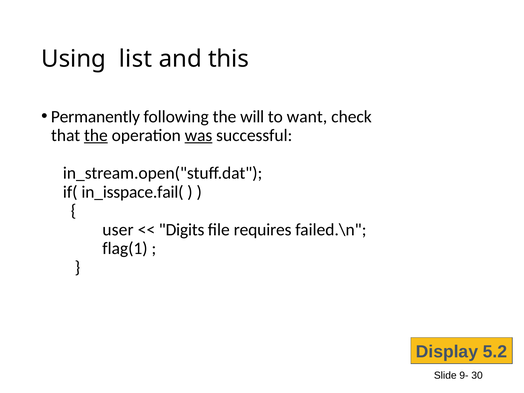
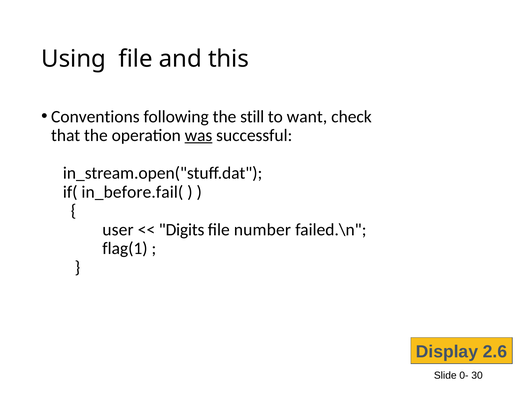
Using list: list -> file
Permanently: Permanently -> Conventions
will: will -> still
the at (96, 135) underline: present -> none
in_isspace.fail(: in_isspace.fail( -> in_before.fail(
requires: requires -> number
5.2: 5.2 -> 2.6
9-: 9- -> 0-
